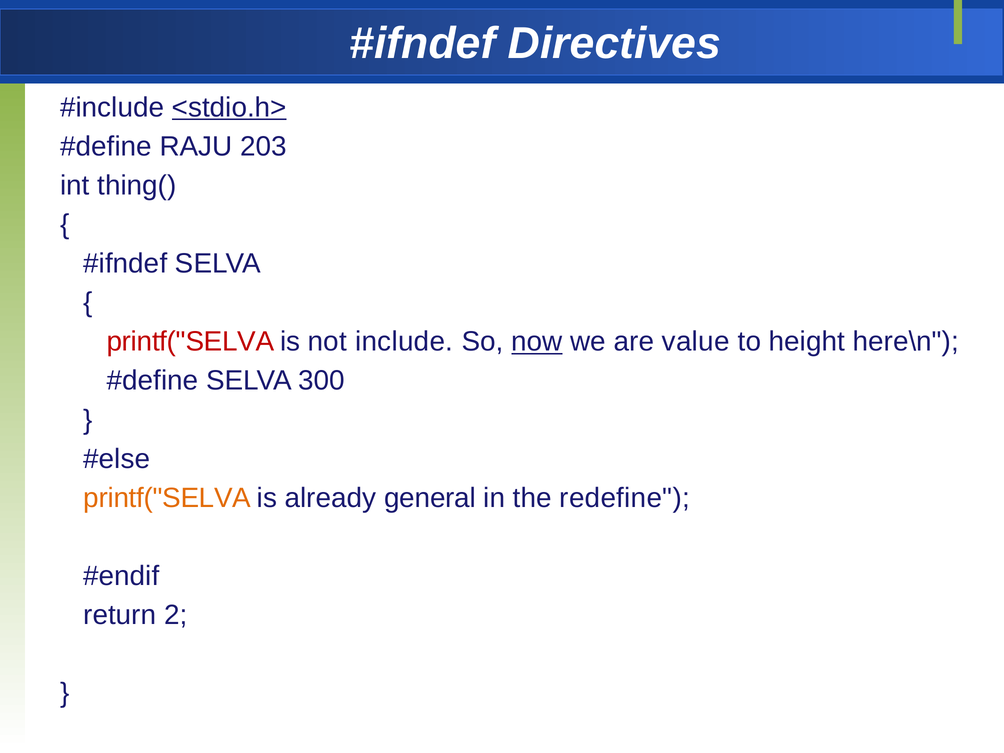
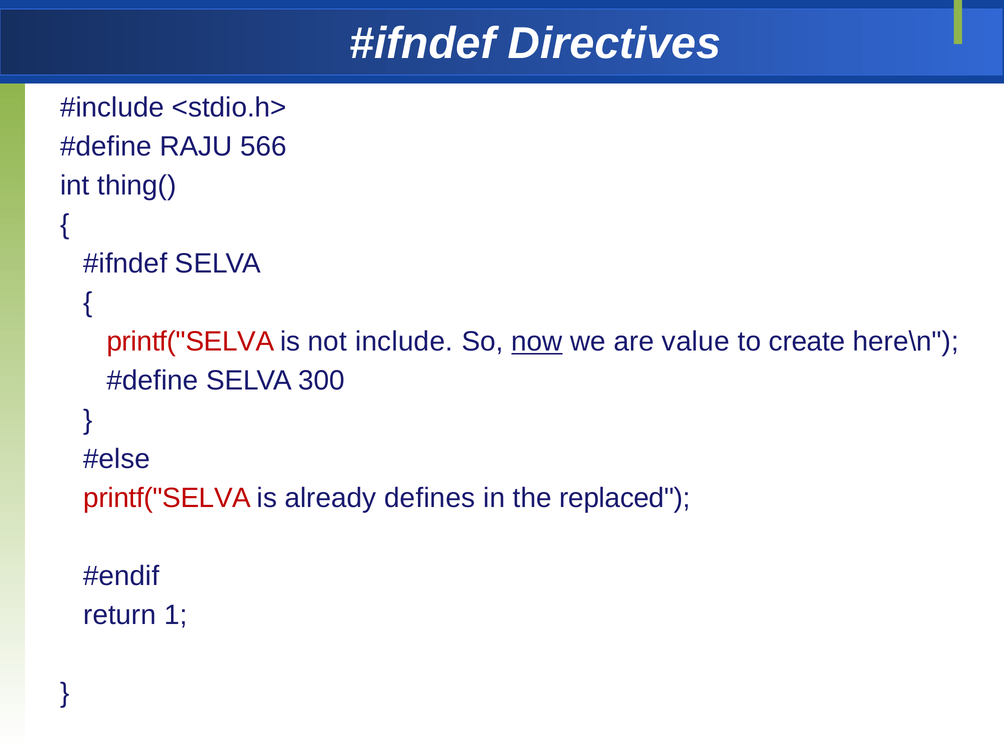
<stdio.h> underline: present -> none
203: 203 -> 566
height: height -> create
printf("SELVA at (167, 498) colour: orange -> red
general: general -> defines
redefine: redefine -> replaced
2: 2 -> 1
